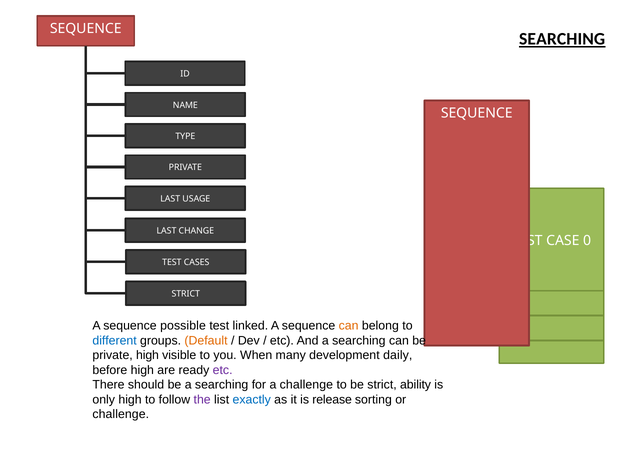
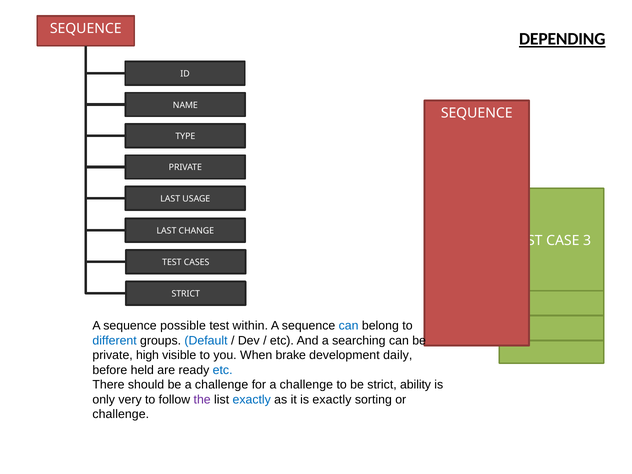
SEARCHING at (562, 39): SEARCHING -> DEPENDING
0: 0 -> 3
linked: linked -> within
can at (349, 326) colour: orange -> blue
Default colour: orange -> blue
many: many -> brake
before high: high -> held
etc at (223, 370) colour: purple -> blue
be a searching: searching -> challenge
only high: high -> very
is release: release -> exactly
